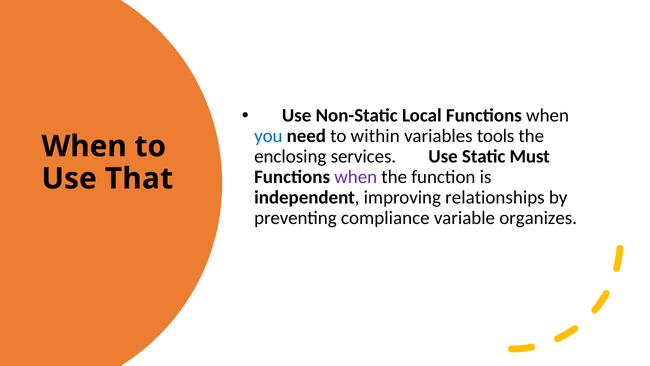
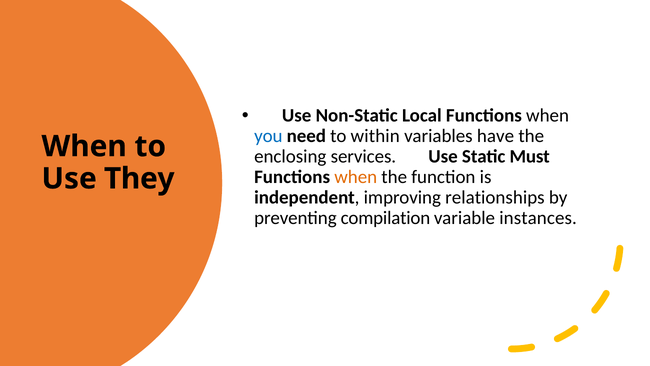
tools: tools -> have
when at (356, 177) colour: purple -> orange
That: That -> They
compliance: compliance -> compilation
organizes: organizes -> instances
